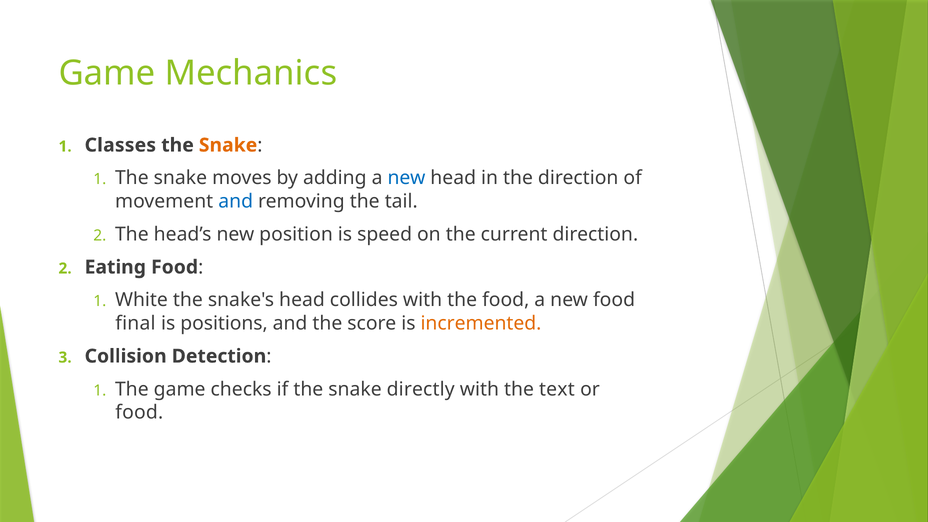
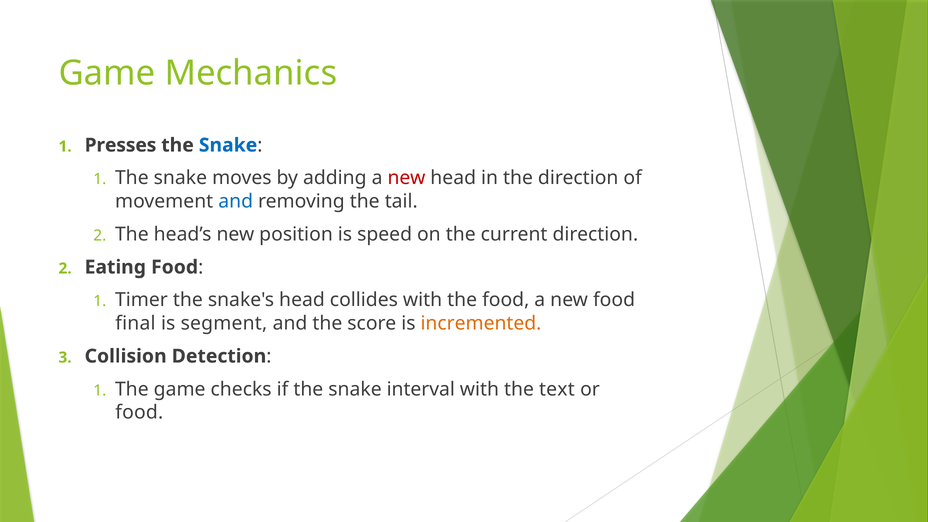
Classes: Classes -> Presses
Snake at (228, 145) colour: orange -> blue
new at (407, 178) colour: blue -> red
White: White -> Timer
positions: positions -> segment
directly: directly -> interval
